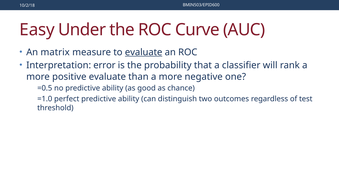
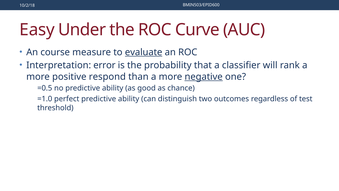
matrix: matrix -> course
positive evaluate: evaluate -> respond
negative underline: none -> present
